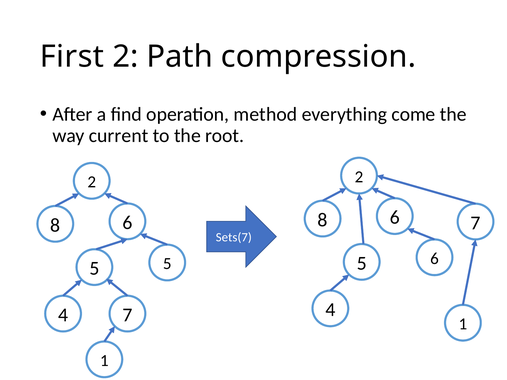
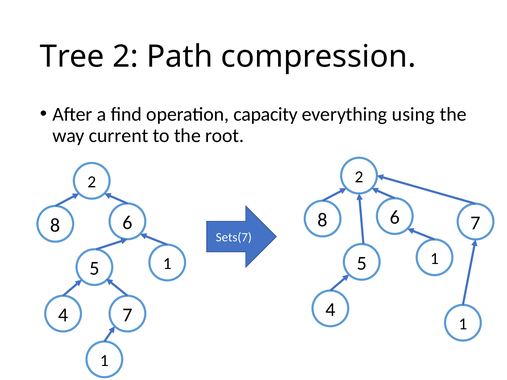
First: First -> Tree
method: method -> capacity
come: come -> using
6 at (435, 259): 6 -> 1
5 at (167, 264): 5 -> 1
